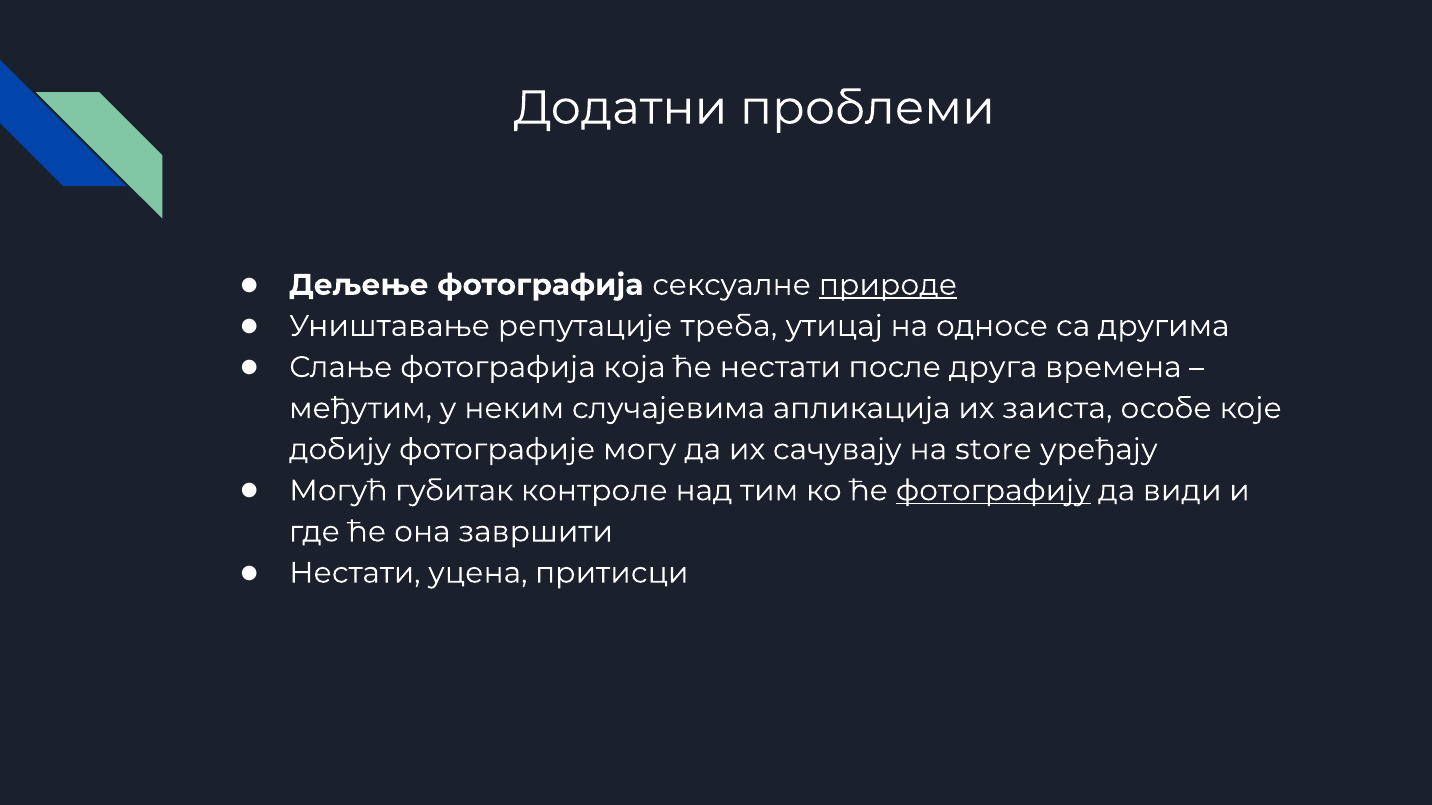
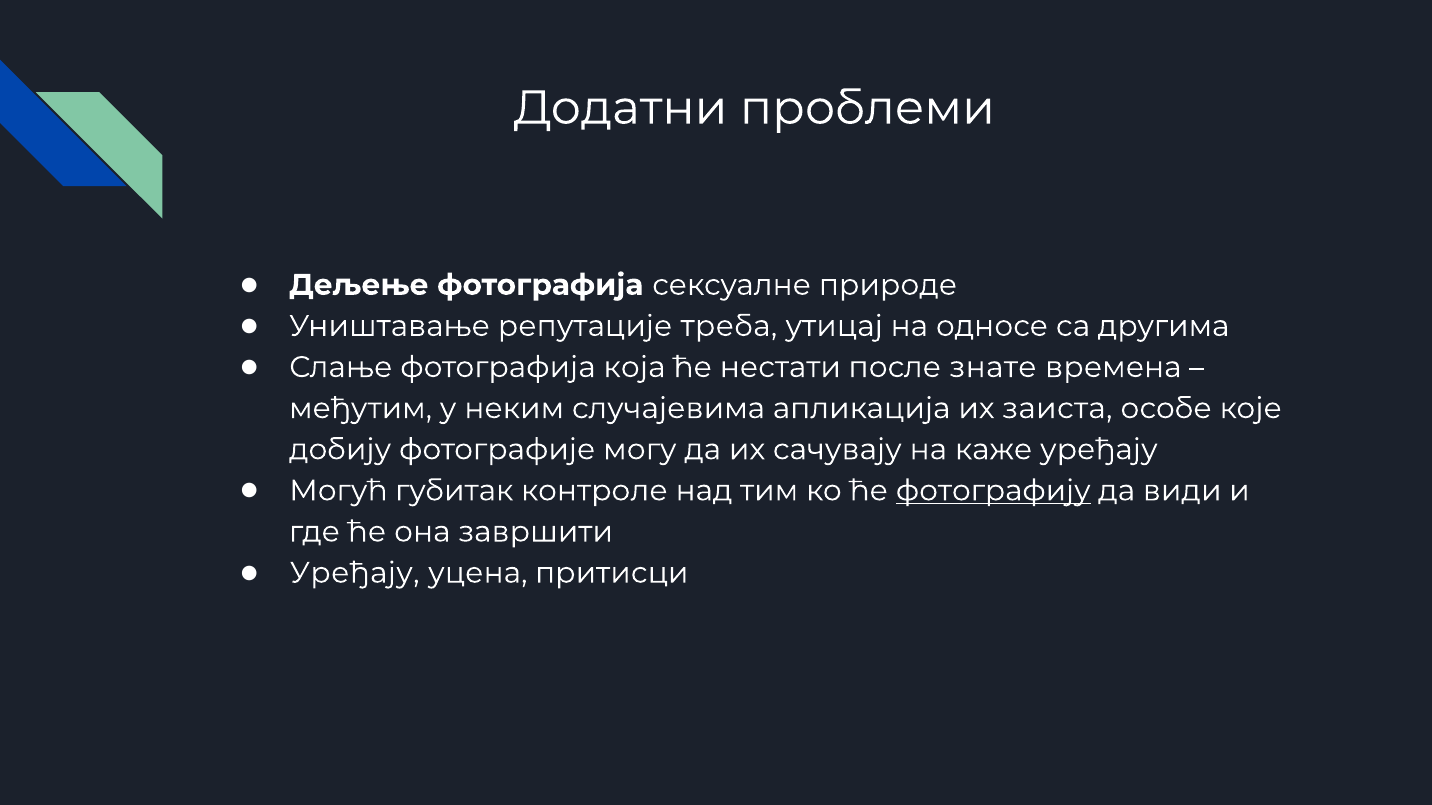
природе underline: present -> none
друга: друга -> знате
store: store -> каже
Нестати at (355, 573): Нестати -> Уређају
